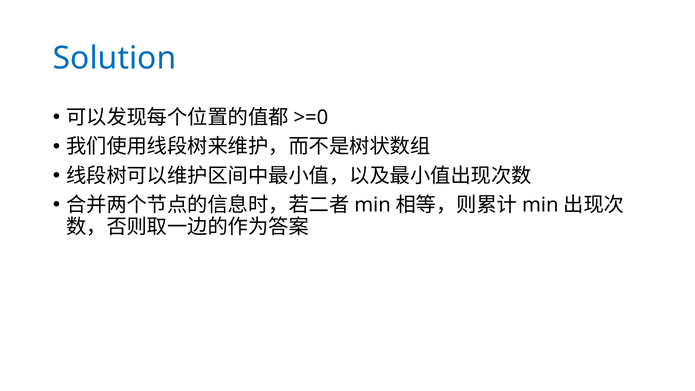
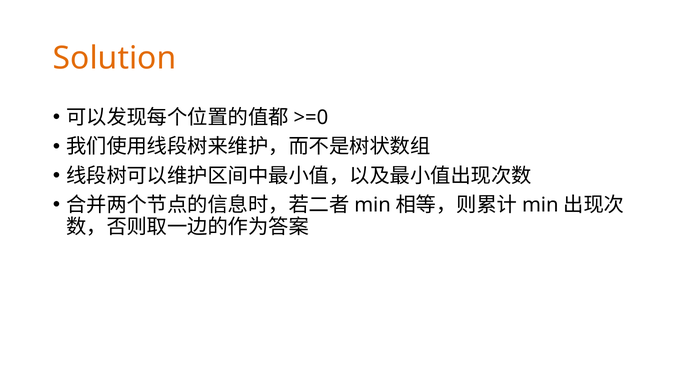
Solution colour: blue -> orange
